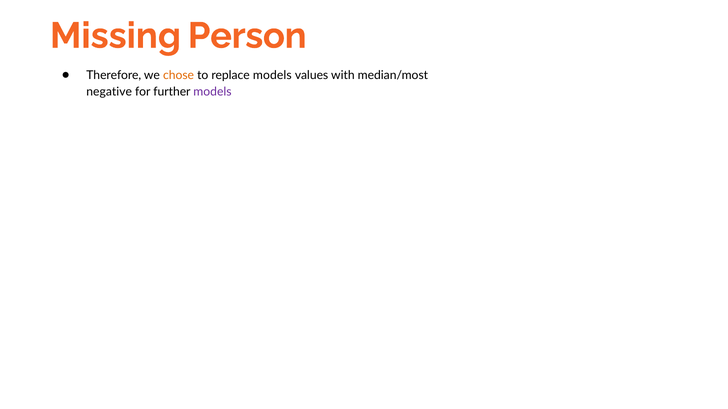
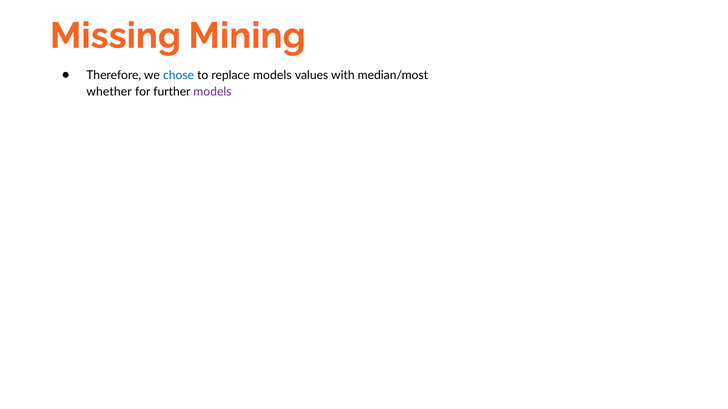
Person: Person -> Mining
chose colour: orange -> blue
negative: negative -> whether
